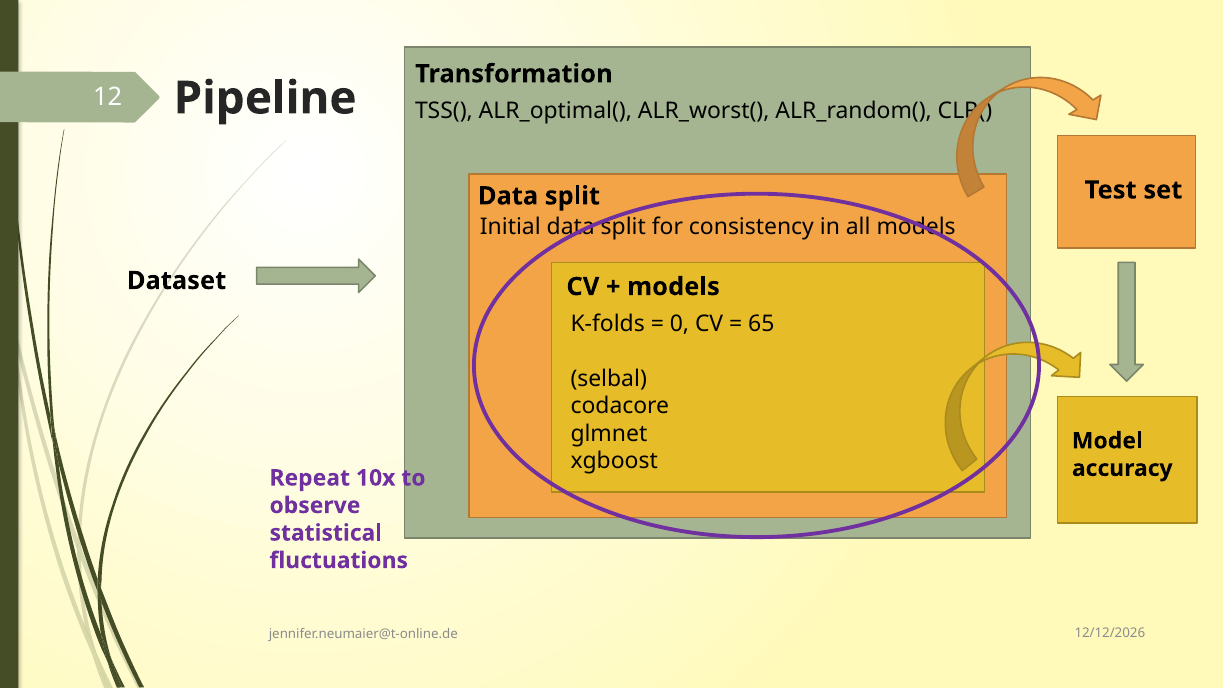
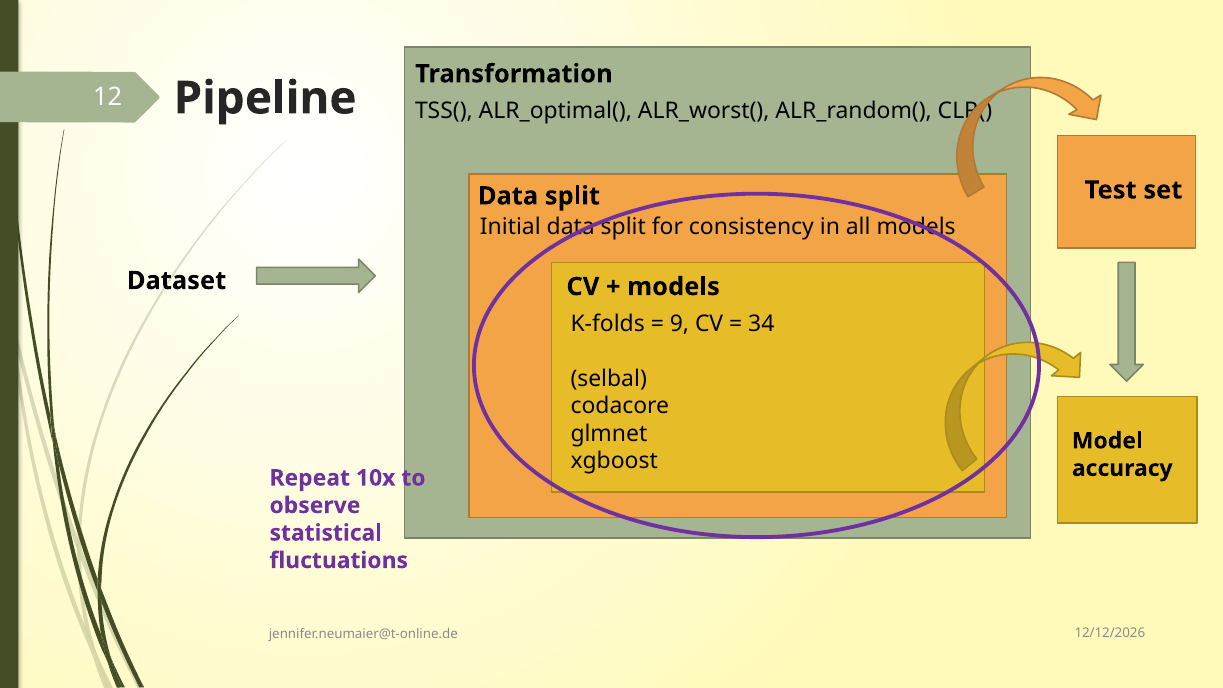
0: 0 -> 9
65: 65 -> 34
